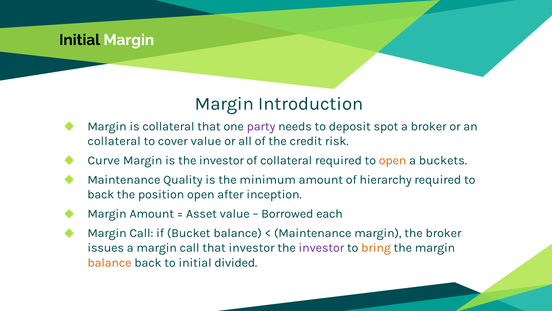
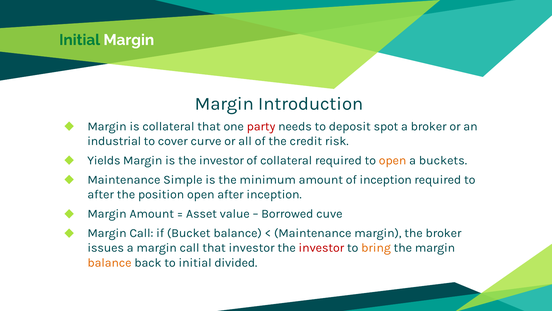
Initial at (80, 40) colour: black -> green
party colour: purple -> red
collateral at (114, 141): collateral -> industrial
cover value: value -> curve
Curve: Curve -> Yields
Quality: Quality -> Simple
of hierarchy: hierarchy -> inception
back at (101, 194): back -> after
each: each -> cuve
investor at (321, 248) colour: purple -> red
